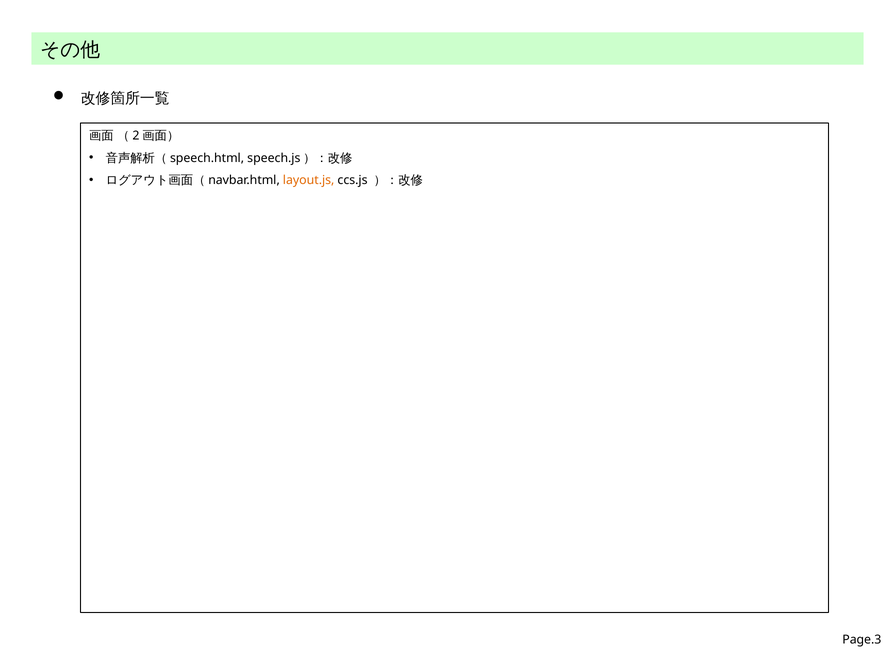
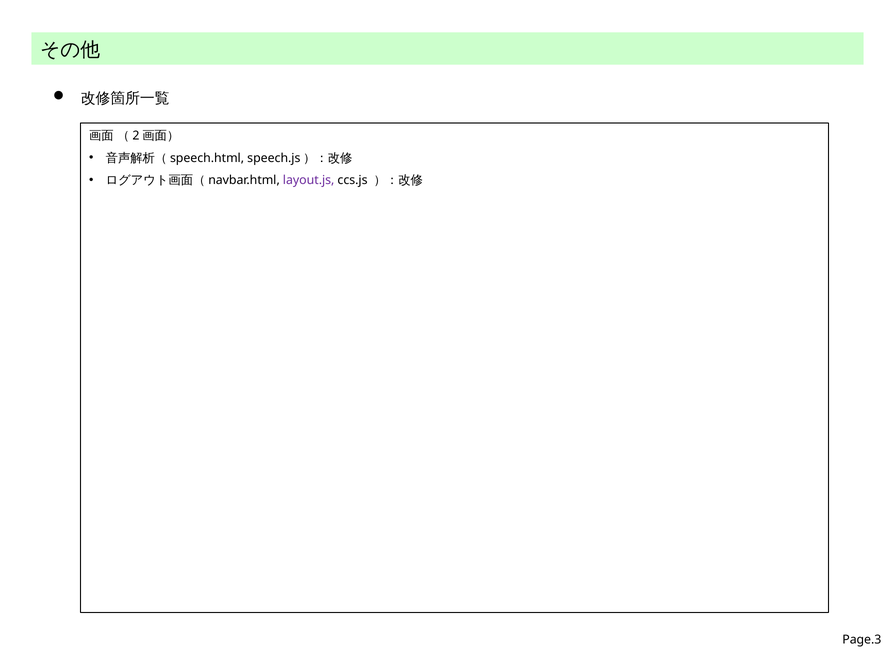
layout.js colour: orange -> purple
